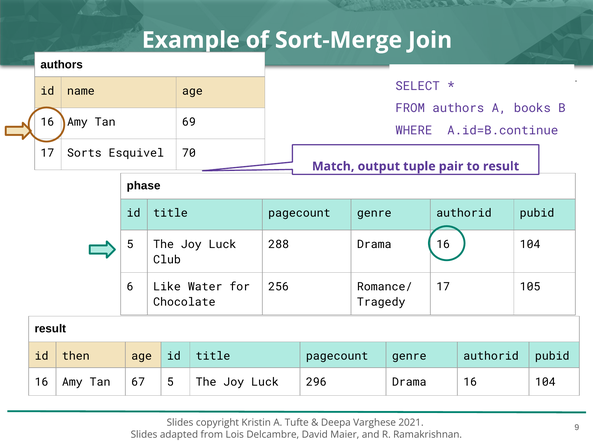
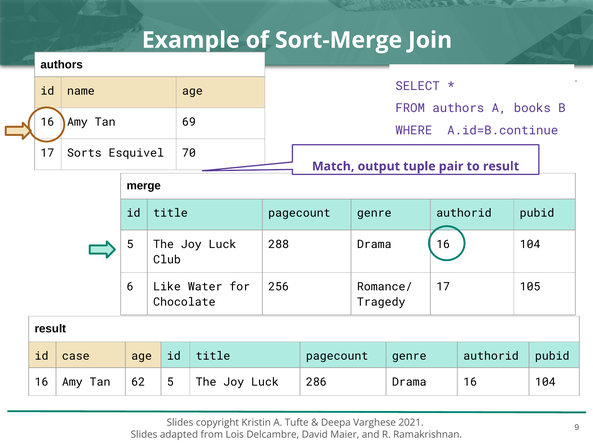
phase: phase -> merge
then: then -> case
67: 67 -> 62
296: 296 -> 286
